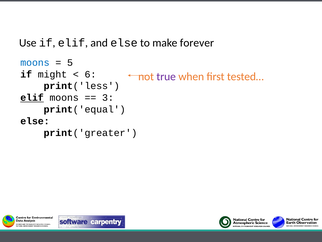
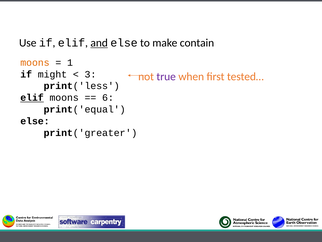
and underline: none -> present
forever: forever -> contain
moons at (35, 62) colour: blue -> orange
5: 5 -> 1
6: 6 -> 3
3: 3 -> 6
